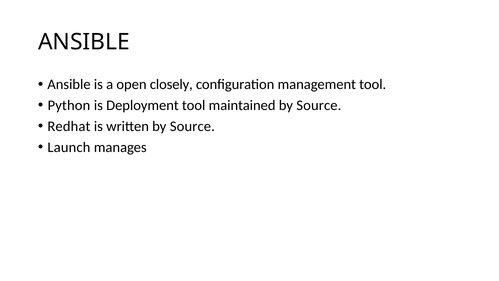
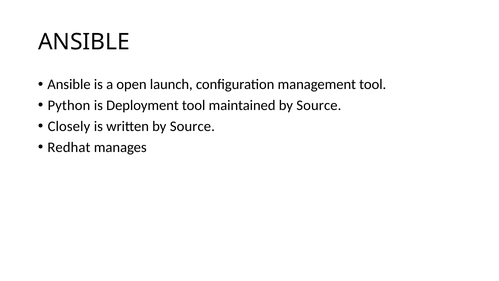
closely: closely -> launch
Redhat: Redhat -> Closely
Launch: Launch -> Redhat
